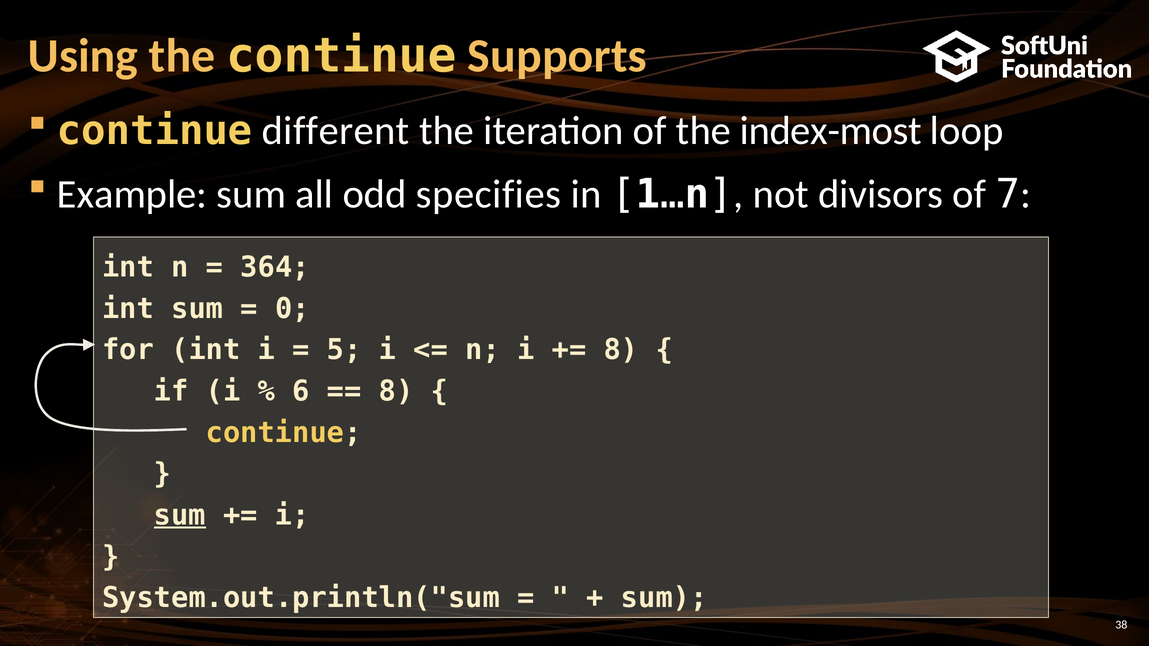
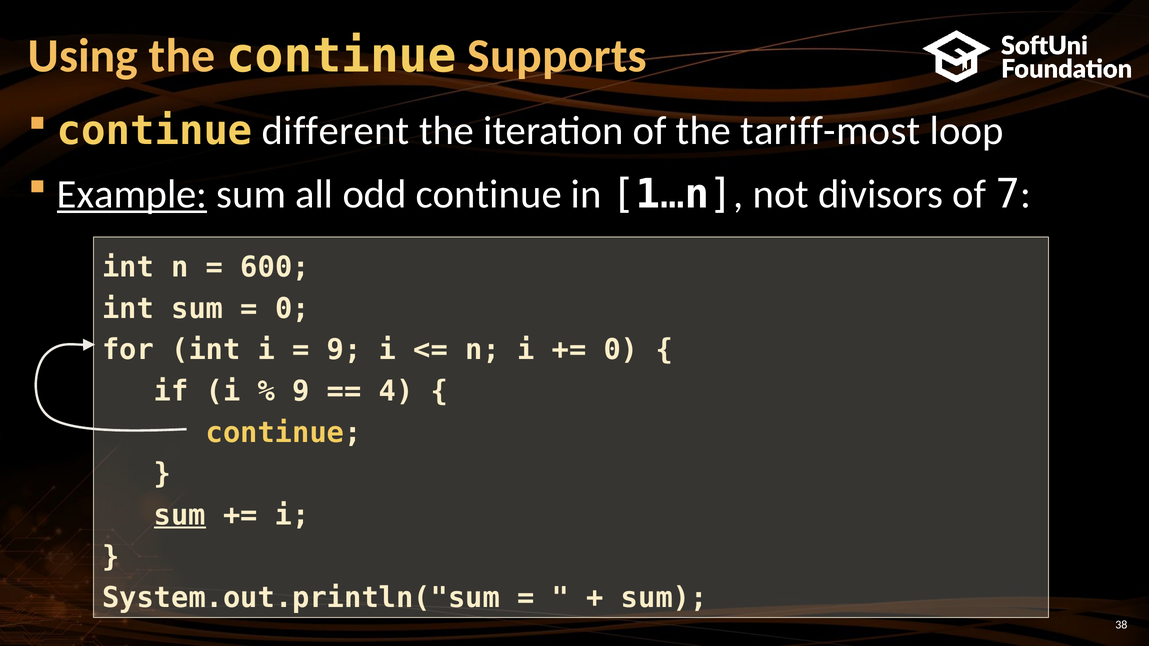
index-most: index-most -> tariff-most
Example underline: none -> present
odd specifies: specifies -> continue
364: 364 -> 600
5 at (344, 350): 5 -> 9
8 at (621, 350): 8 -> 0
6 at (301, 392): 6 -> 9
8 at (396, 392): 8 -> 4
